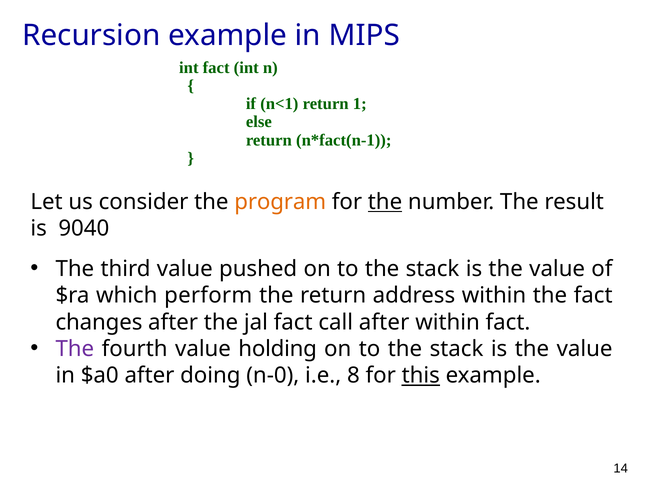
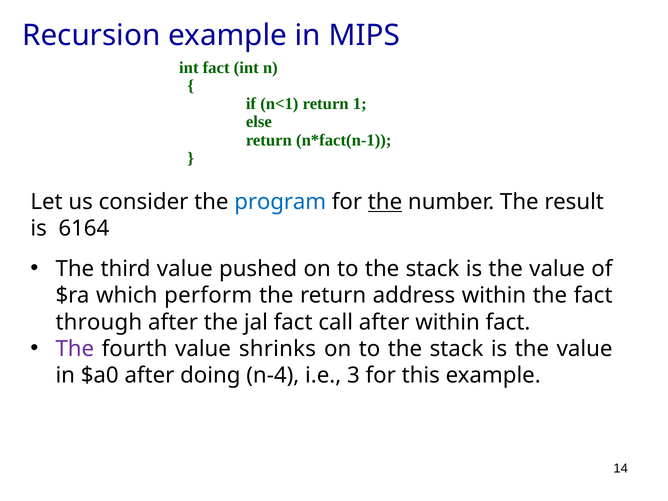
program colour: orange -> blue
9040: 9040 -> 6164
changes: changes -> through
holding: holding -> shrinks
n-0: n-0 -> n-4
8: 8 -> 3
this underline: present -> none
